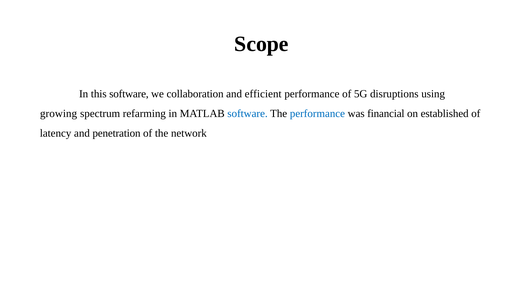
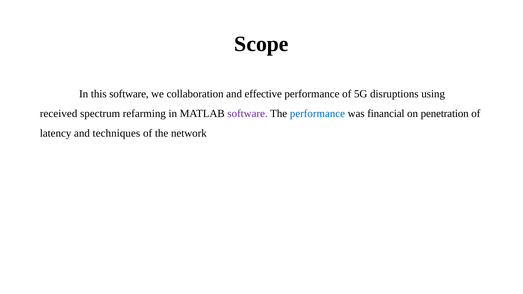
efficient: efficient -> effective
growing: growing -> received
software at (248, 114) colour: blue -> purple
established: established -> penetration
penetration: penetration -> techniques
